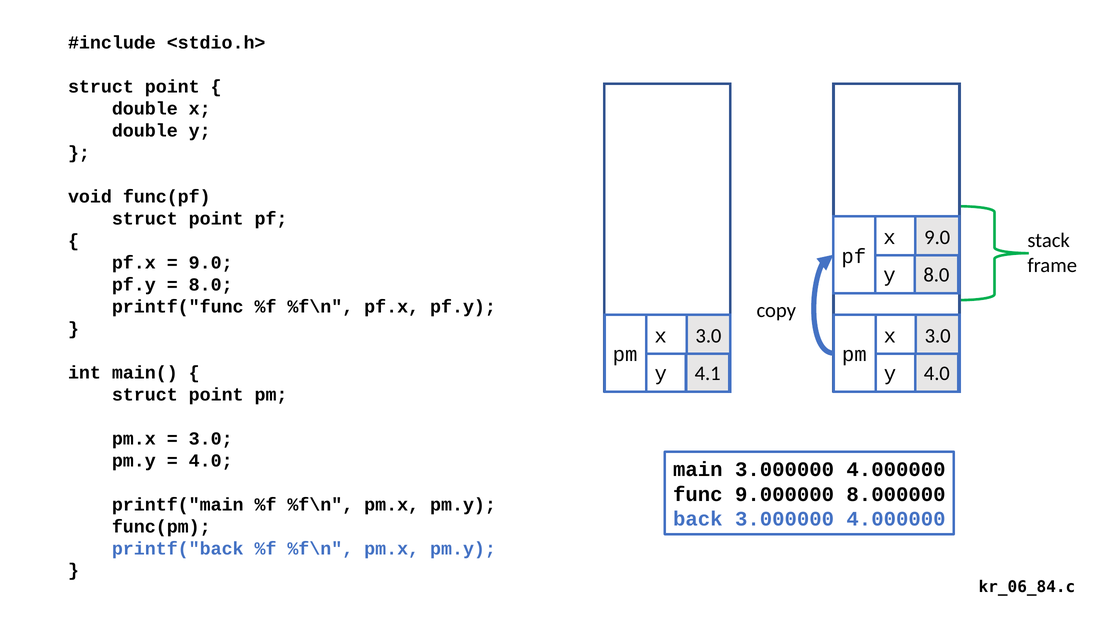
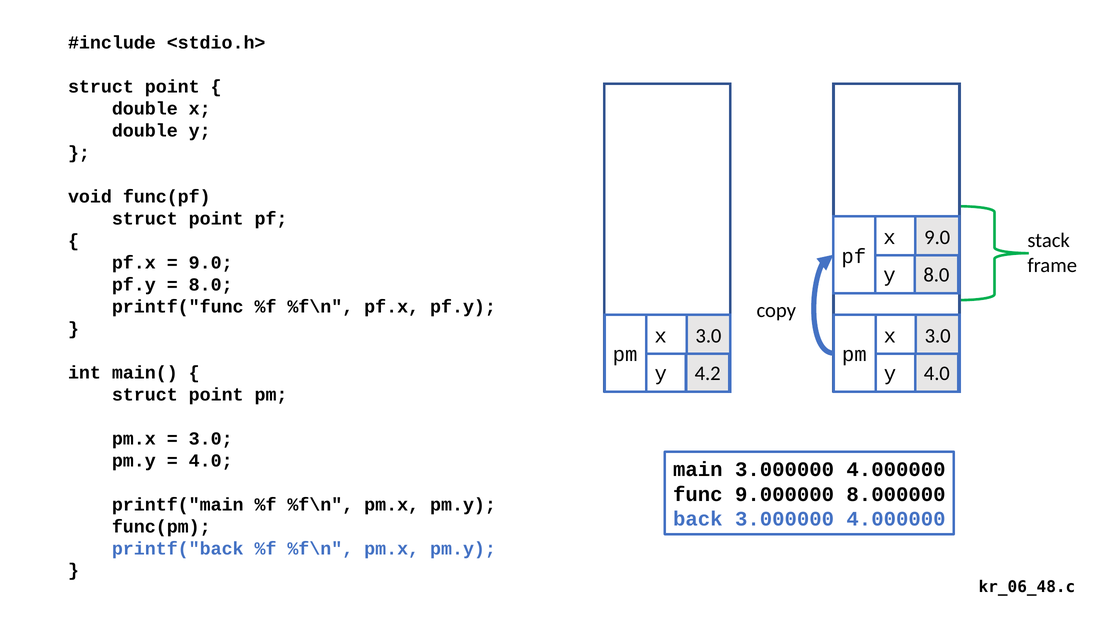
4.1: 4.1 -> 4.2
kr_06_84.c: kr_06_84.c -> kr_06_48.c
